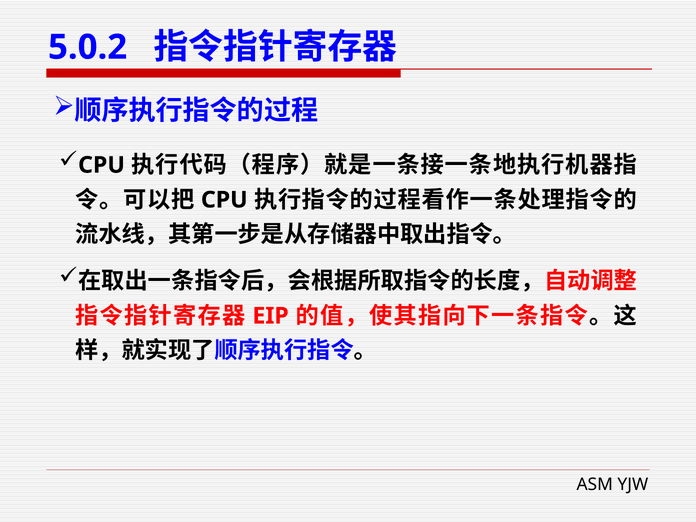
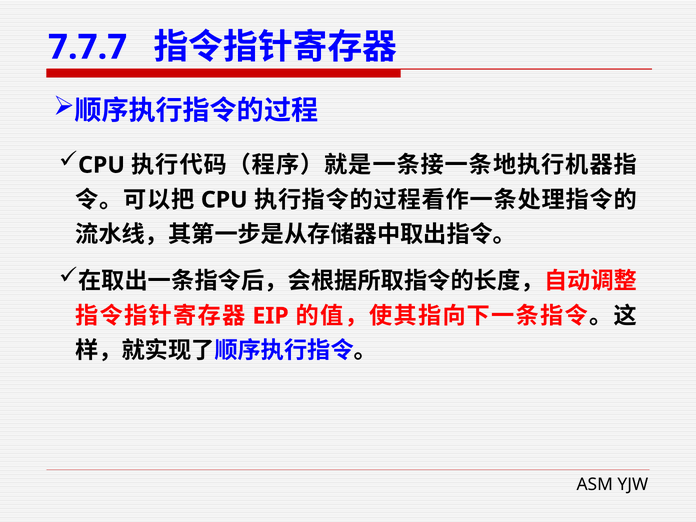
5.0.2: 5.0.2 -> 7.7.7
